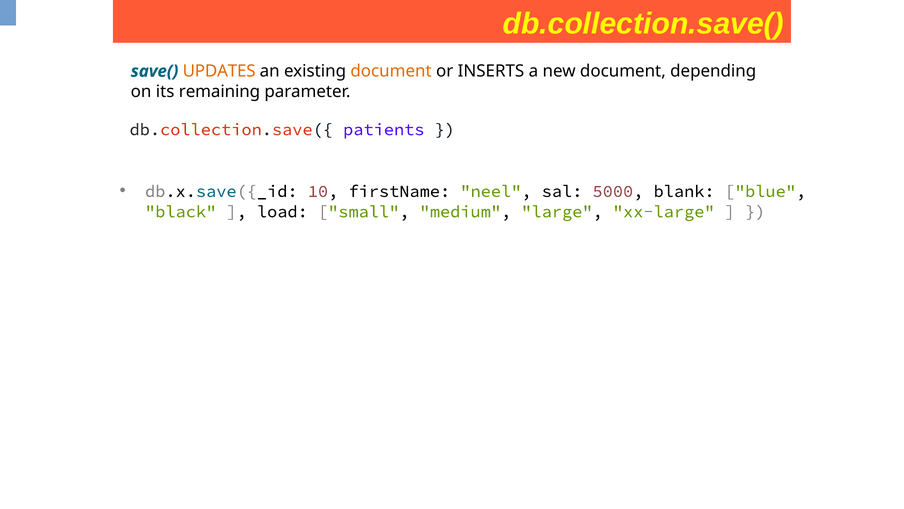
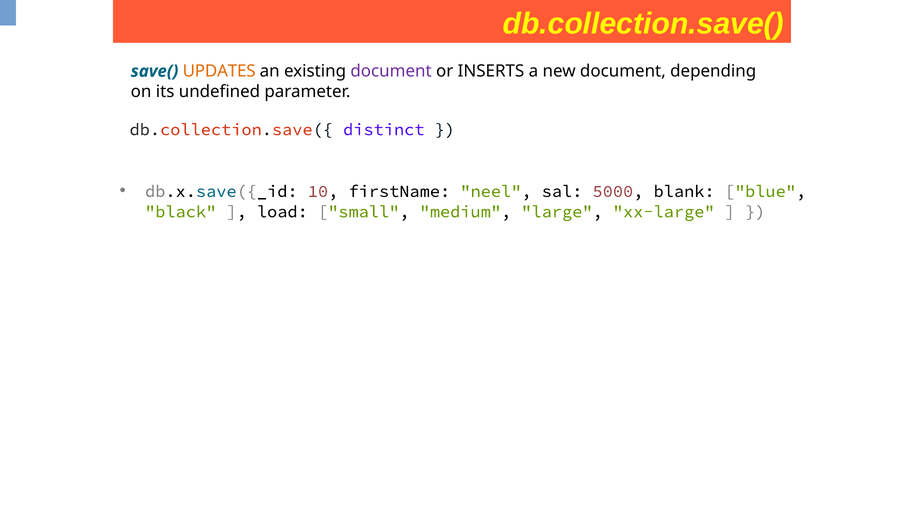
document at (391, 71) colour: orange -> purple
remaining: remaining -> undefined
patients: patients -> distinct
